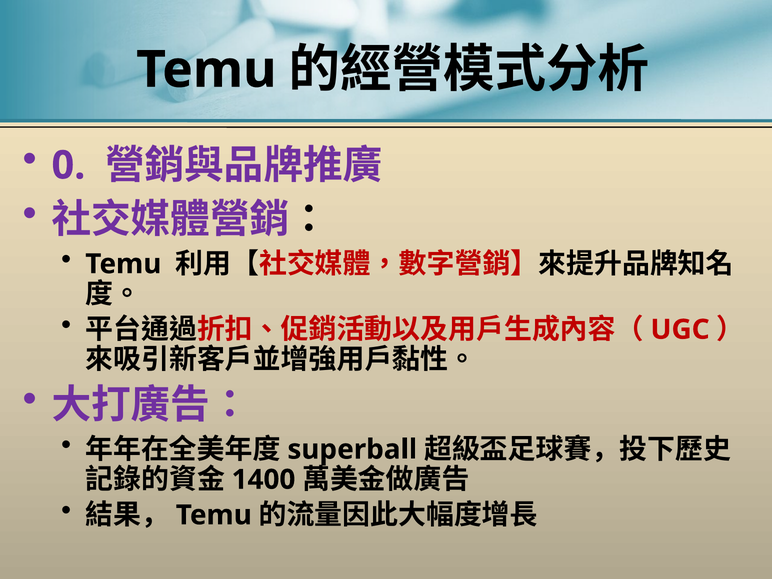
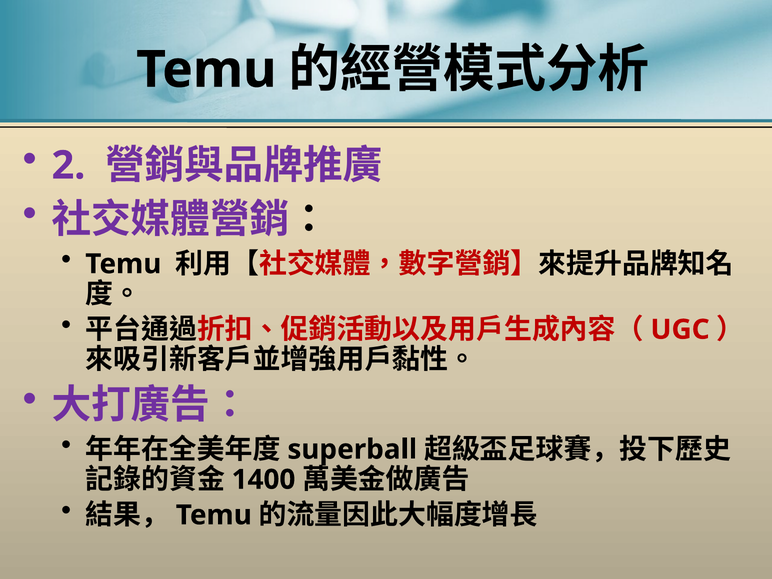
0: 0 -> 2
